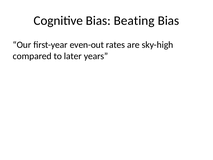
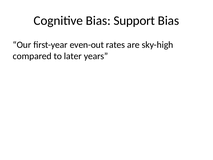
Beating: Beating -> Support
